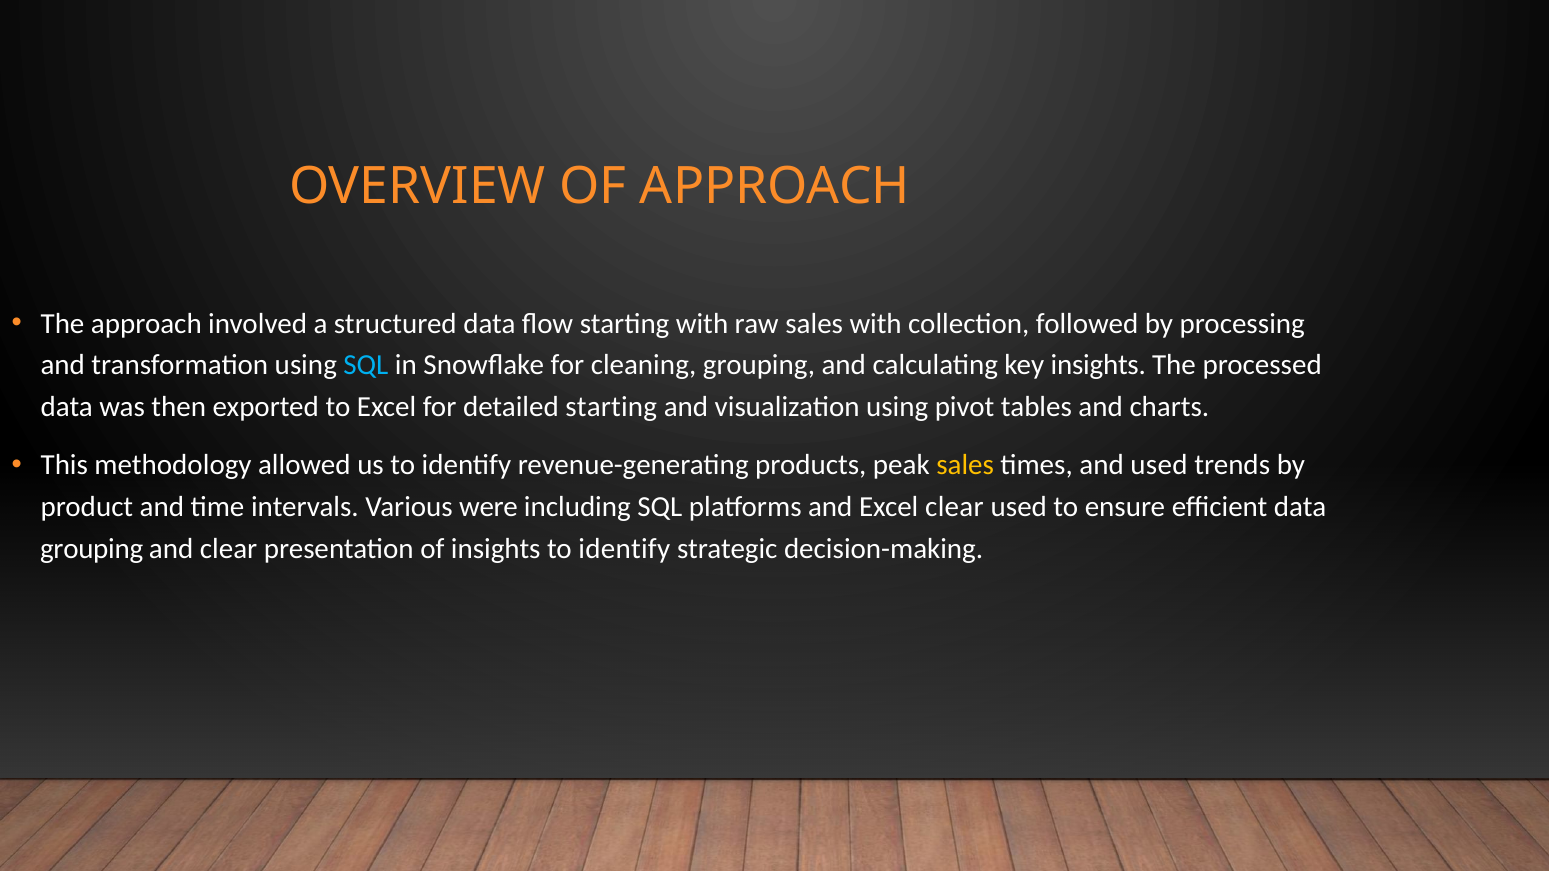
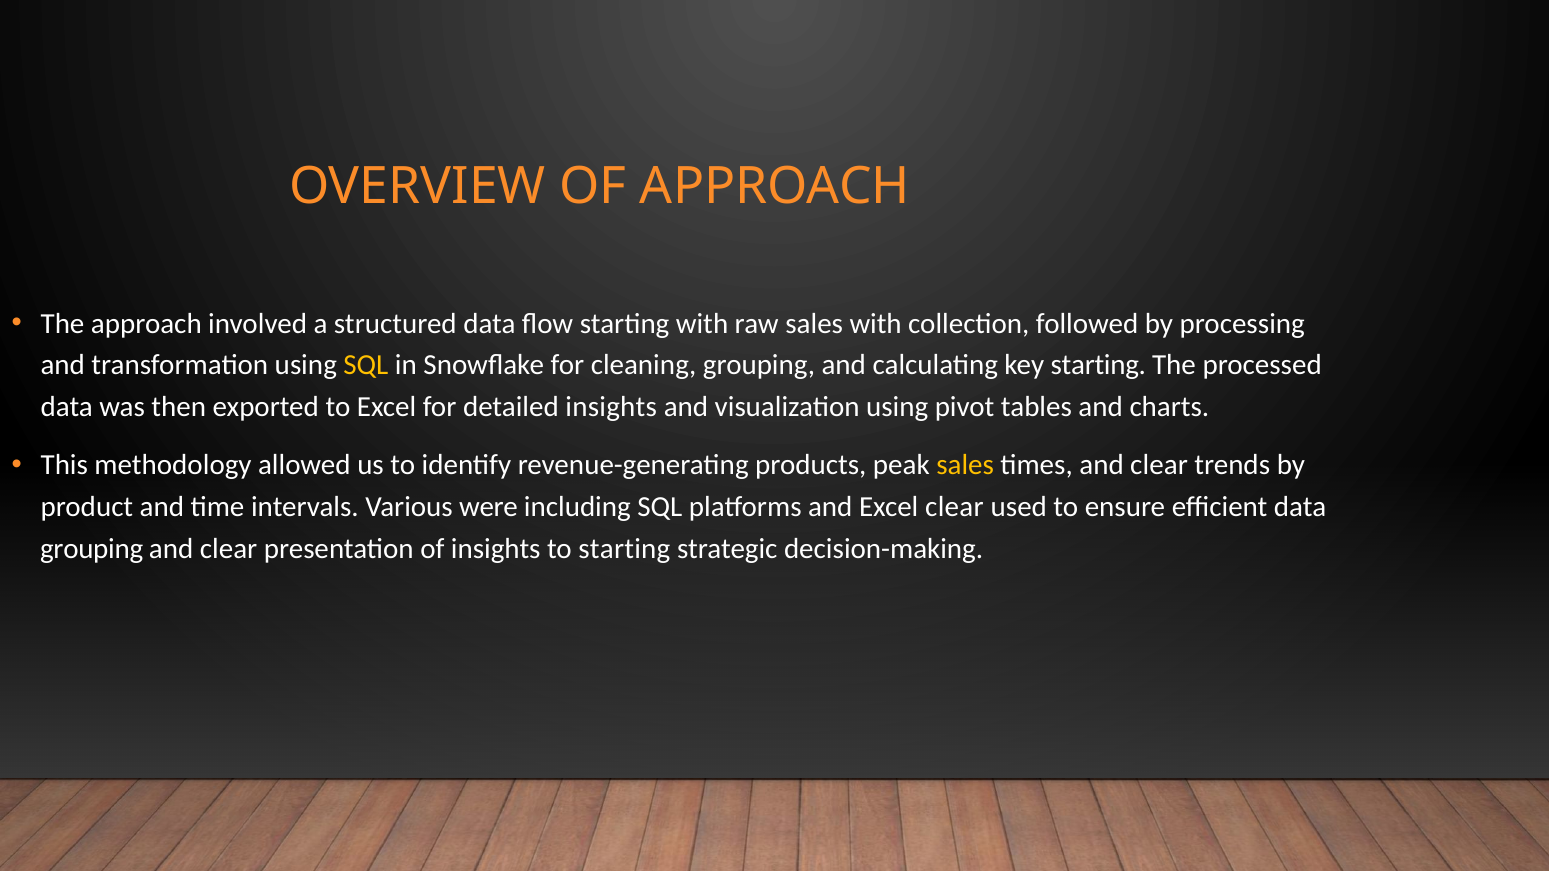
SQL at (366, 365) colour: light blue -> yellow
key insights: insights -> starting
detailed starting: starting -> insights
times and used: used -> clear
insights to identify: identify -> starting
